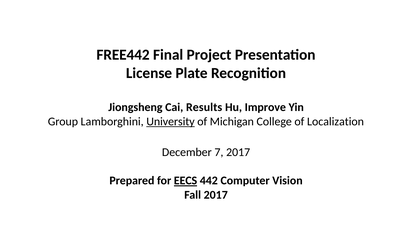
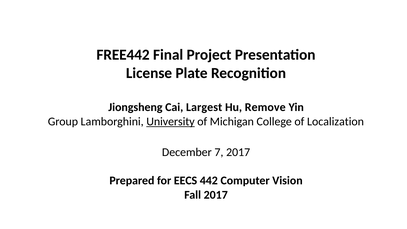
Results: Results -> Largest
Improve: Improve -> Remove
EECS underline: present -> none
